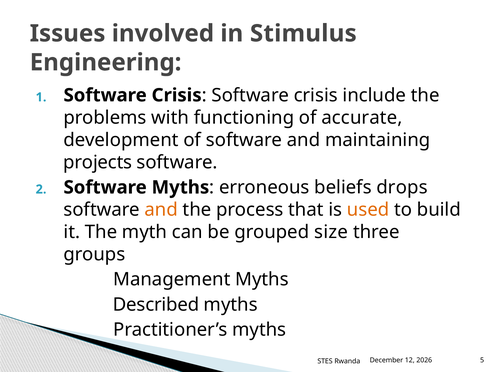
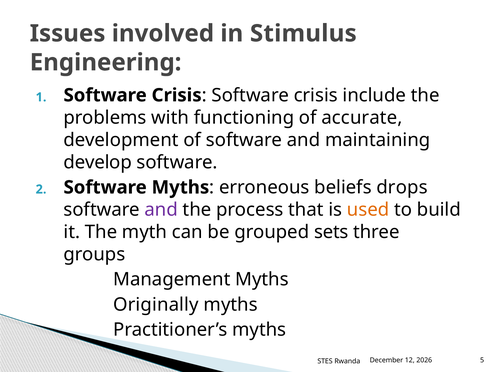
projects: projects -> develop
and at (161, 210) colour: orange -> purple
size: size -> sets
Described: Described -> Originally
